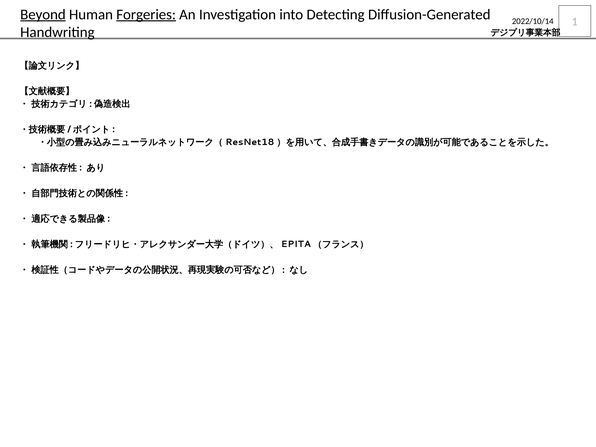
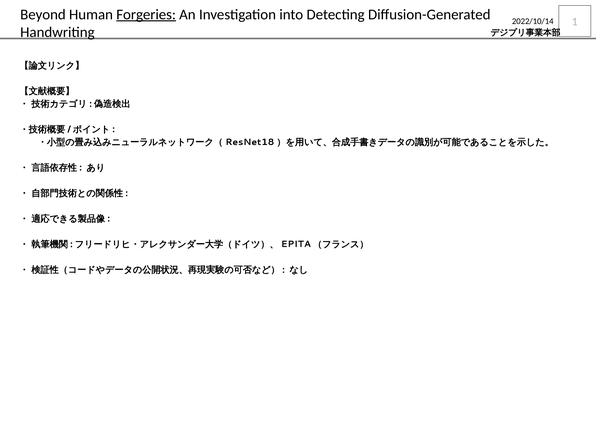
Beyond underline: present -> none
